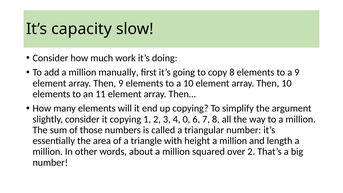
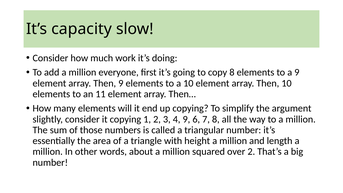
manually: manually -> everyone
4 0: 0 -> 9
